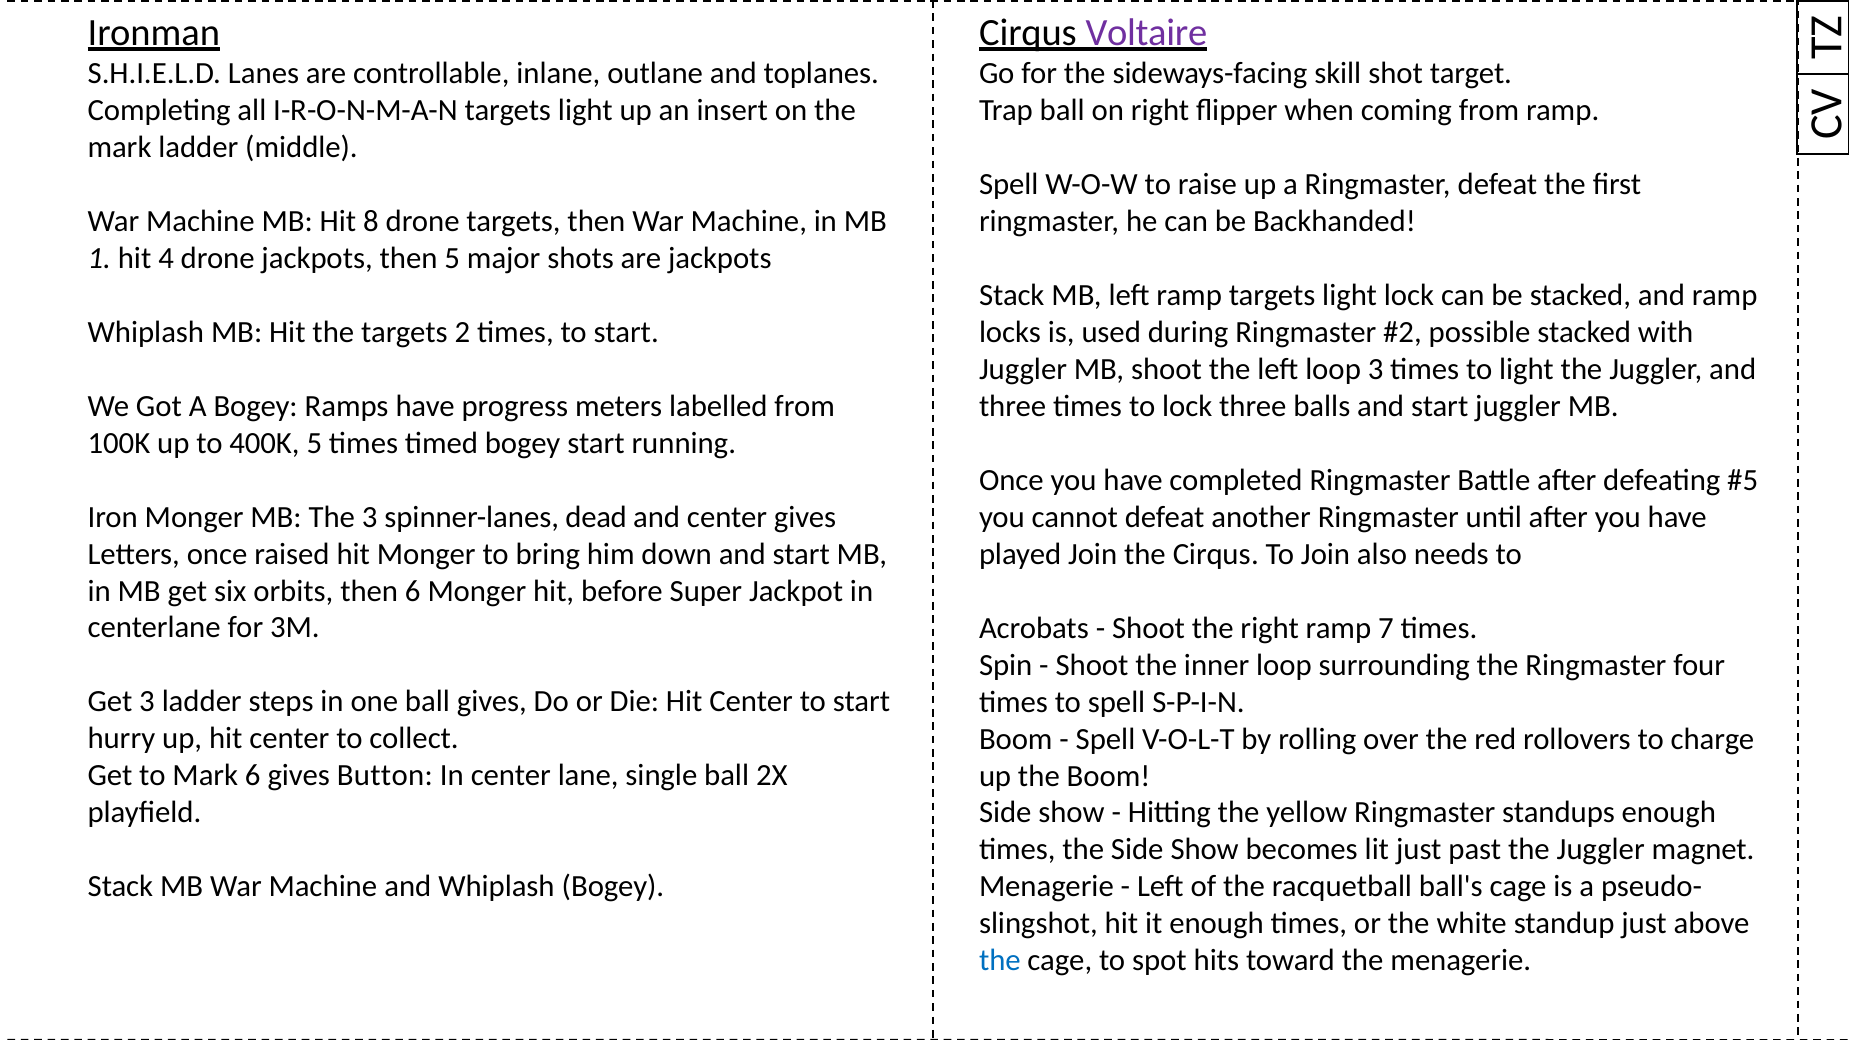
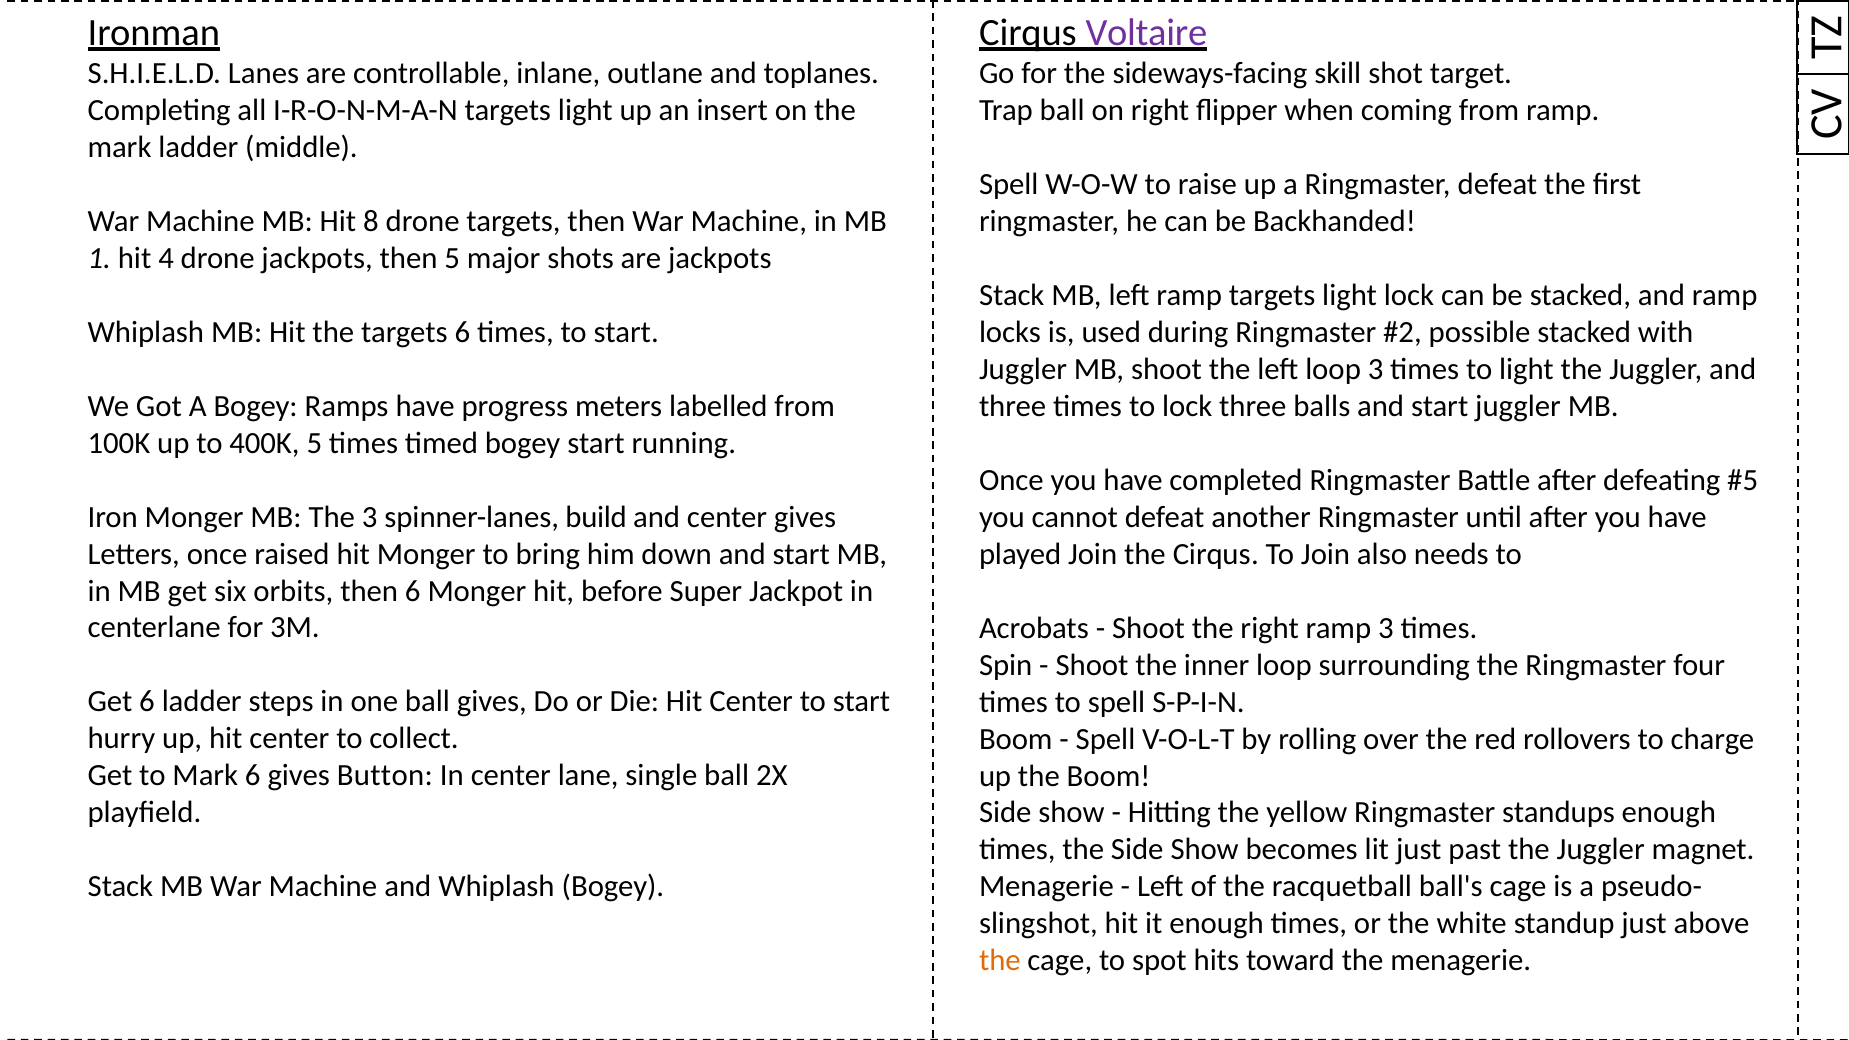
targets 2: 2 -> 6
dead: dead -> build
ramp 7: 7 -> 3
Get 3: 3 -> 6
the at (1000, 961) colour: blue -> orange
